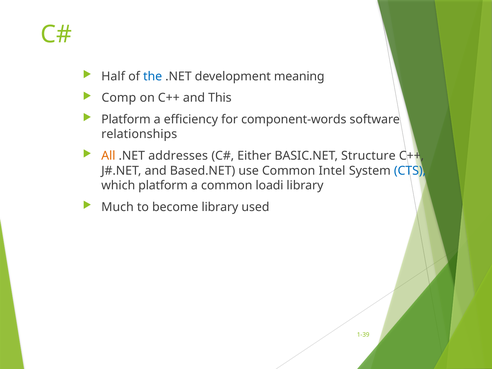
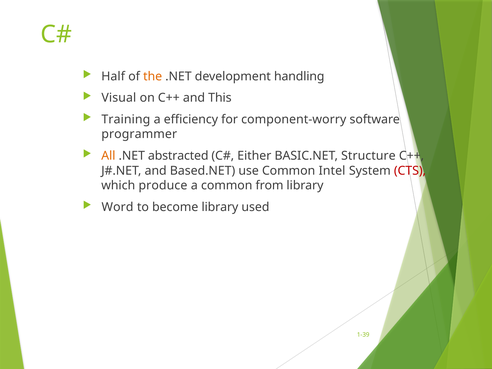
the colour: blue -> orange
meaning: meaning -> handling
Comp: Comp -> Visual
Platform at (126, 120): Platform -> Training
component-words: component-words -> component-worry
relationships: relationships -> programmer
addresses: addresses -> abstracted
CTS colour: blue -> red
which platform: platform -> produce
loadi: loadi -> from
Much: Much -> Word
